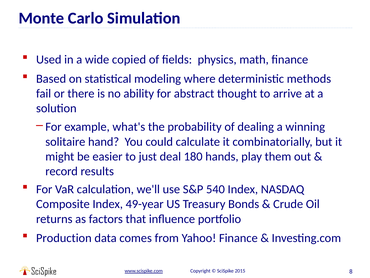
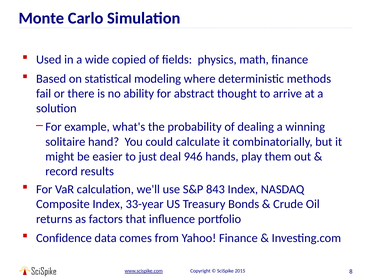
180: 180 -> 946
540: 540 -> 843
49-year: 49-year -> 33-year
Production: Production -> Confidence
